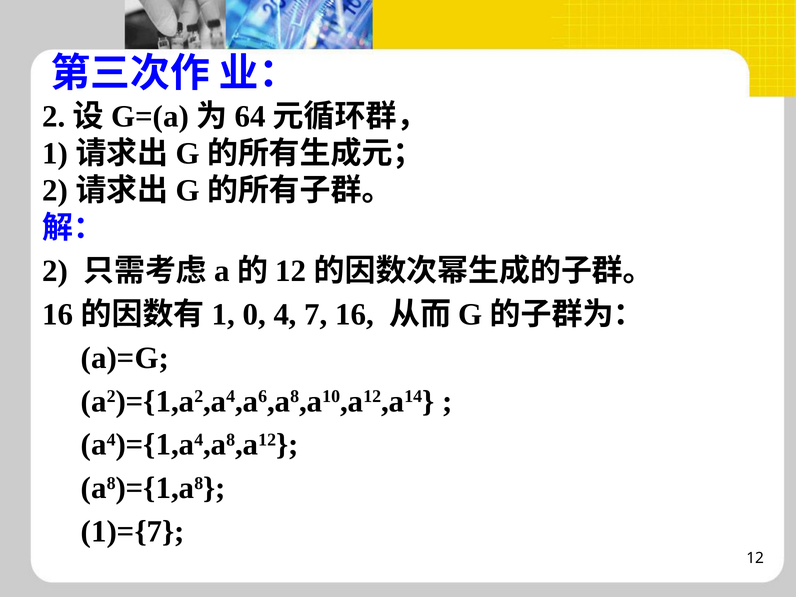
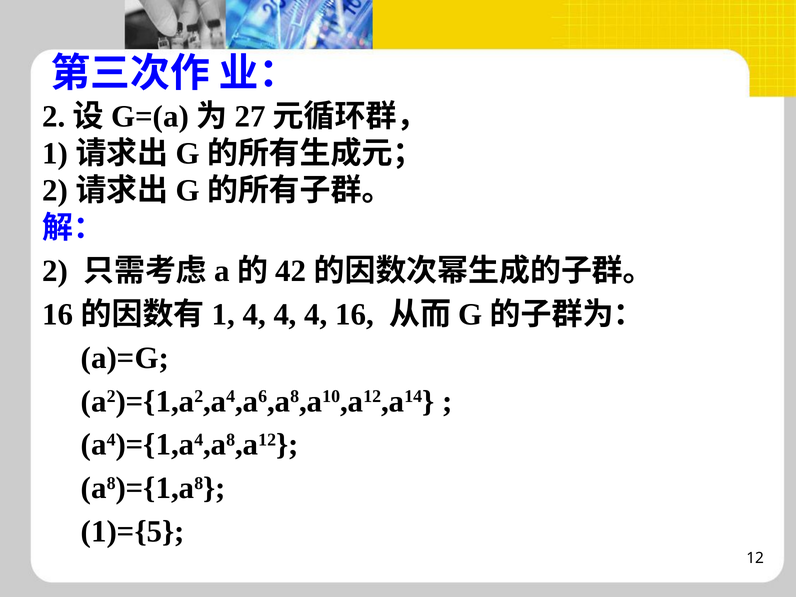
64: 64 -> 27
12 at (291, 271): 12 -> 42
0 at (254, 315): 0 -> 4
7 at (316, 315): 7 -> 4
1)={7: 1)={7 -> 1)={5
